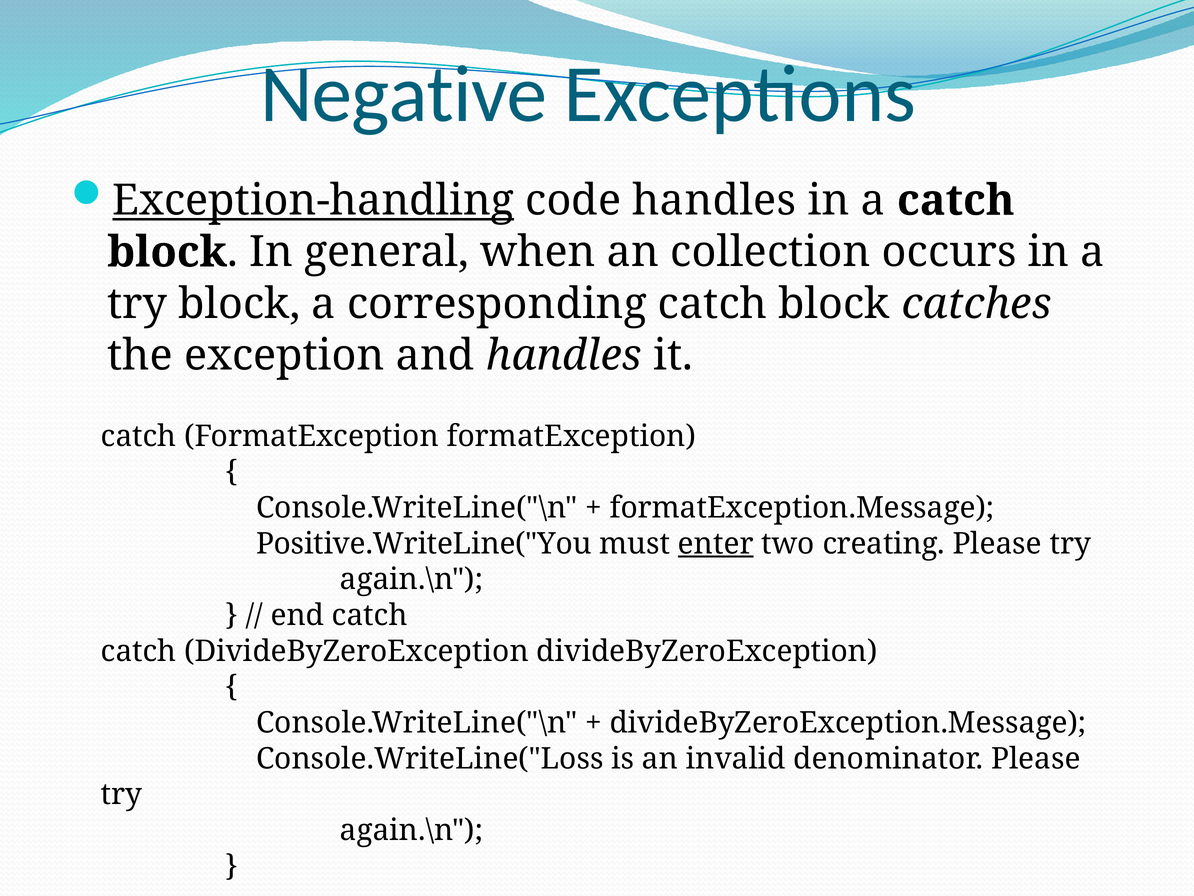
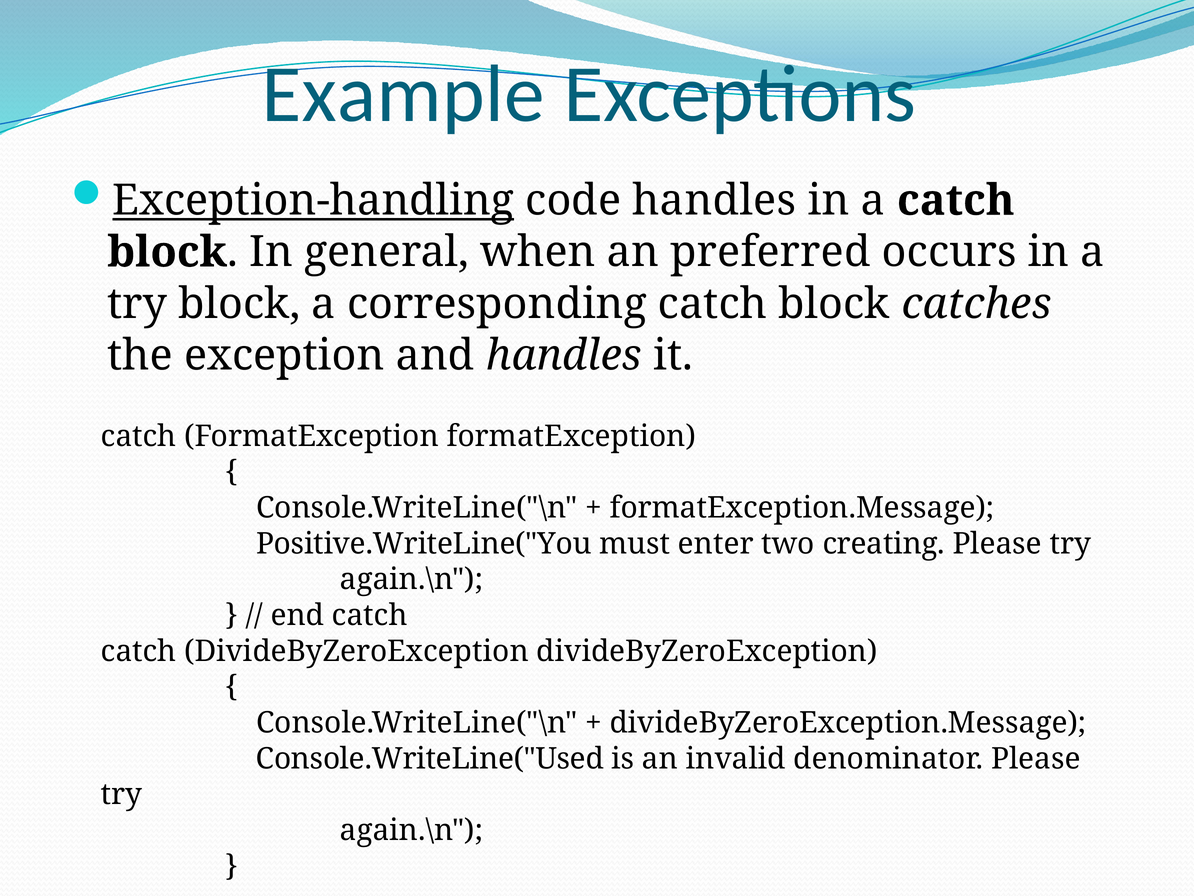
Negative: Negative -> Example
collection: collection -> preferred
enter underline: present -> none
Console.WriteLine("Loss: Console.WriteLine("Loss -> Console.WriteLine("Used
